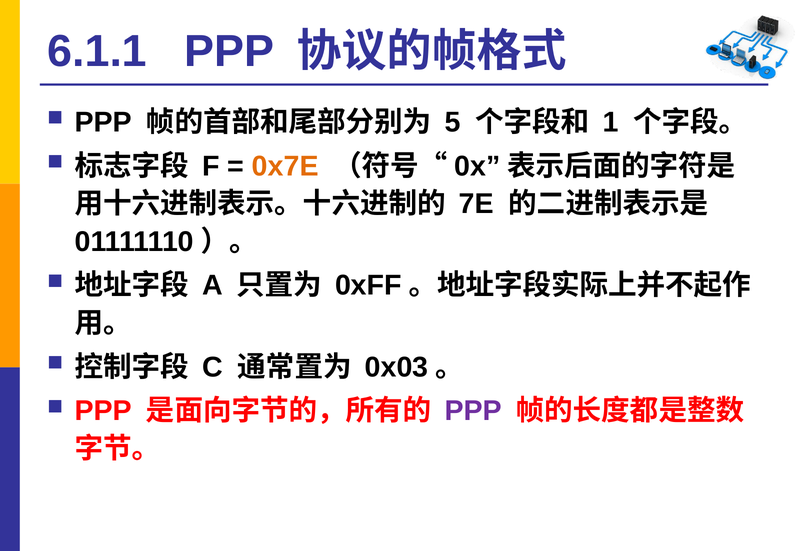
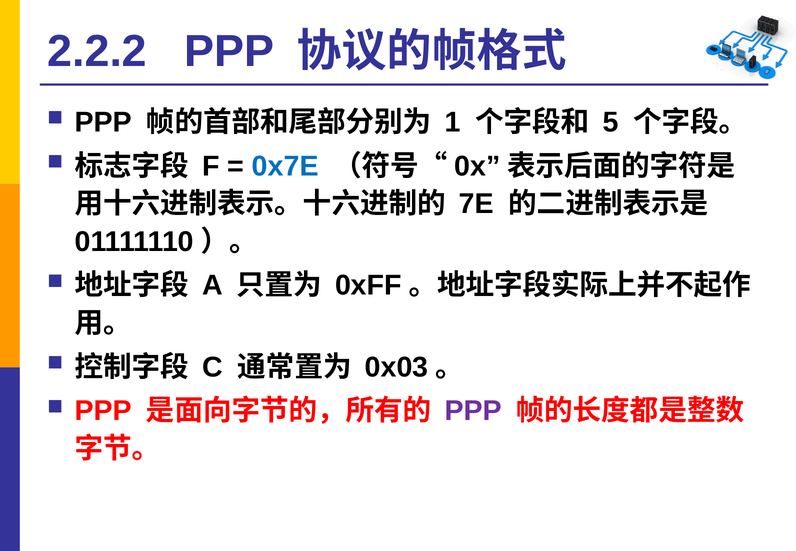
6.1.1: 6.1.1 -> 2.2.2
5: 5 -> 1
1: 1 -> 5
0x7E colour: orange -> blue
